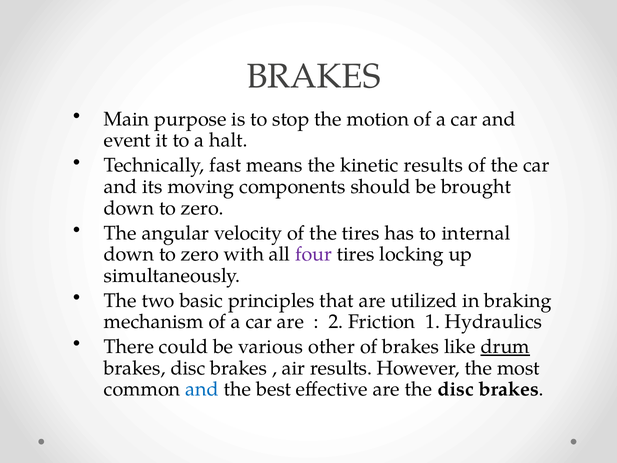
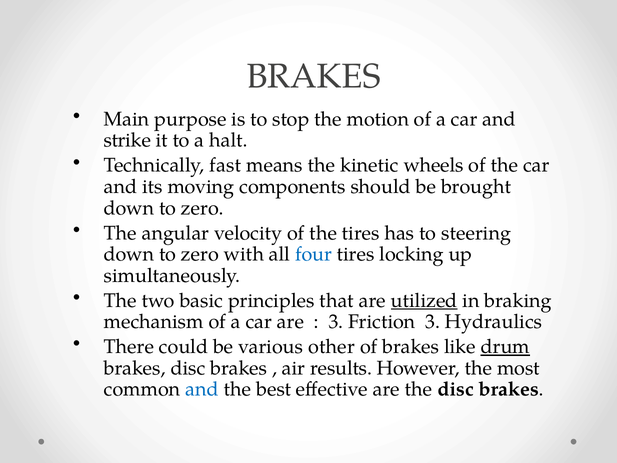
event: event -> strike
kinetic results: results -> wheels
internal: internal -> steering
four colour: purple -> blue
utilized underline: none -> present
2 at (336, 322): 2 -> 3
Friction 1: 1 -> 3
